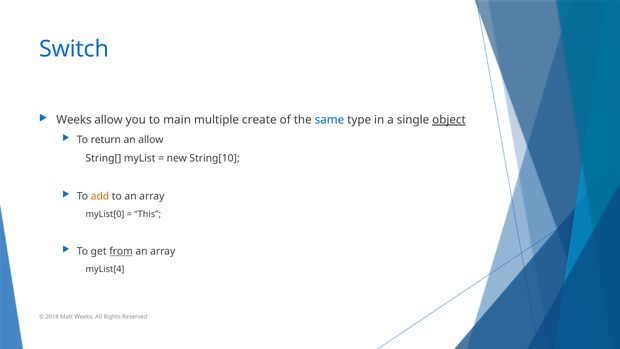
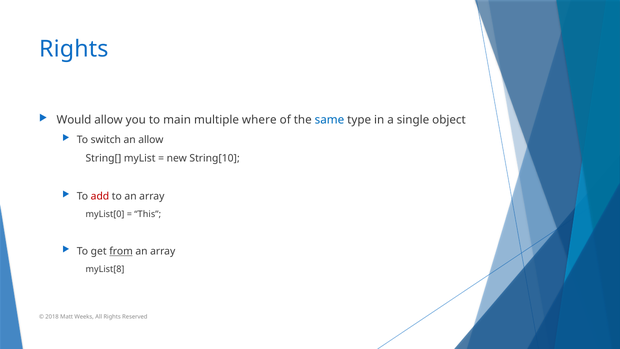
Switch at (74, 49): Switch -> Rights
Weeks at (74, 120): Weeks -> Would
create: create -> where
object underline: present -> none
return: return -> switch
add colour: orange -> red
myList[4: myList[4 -> myList[8
